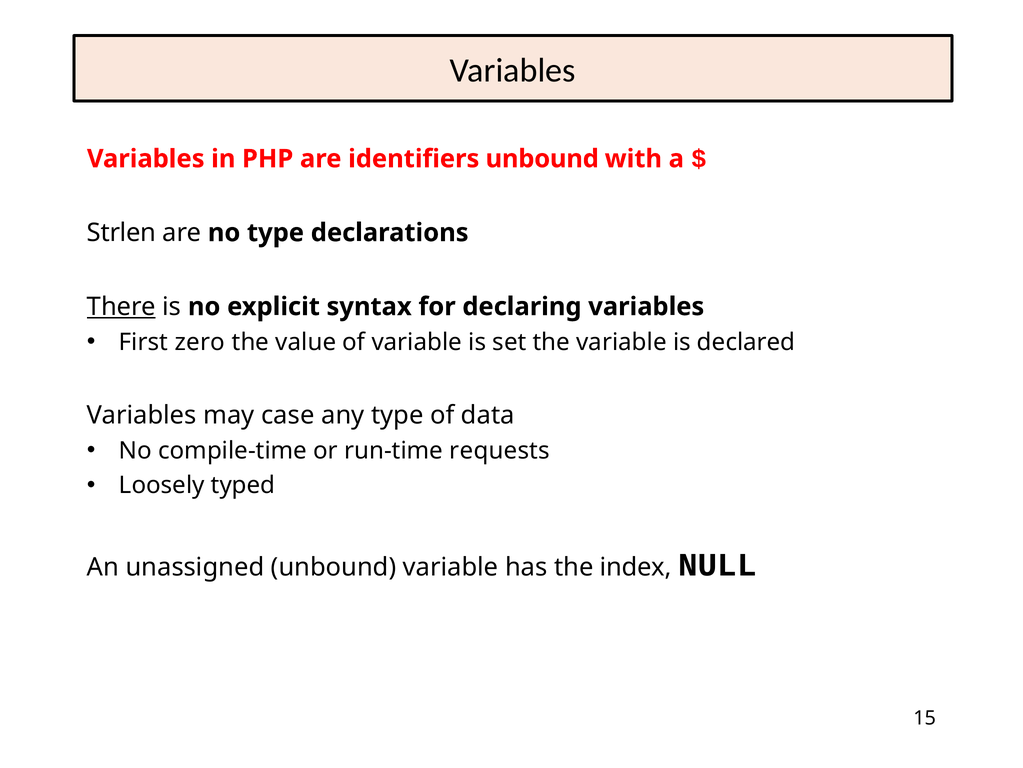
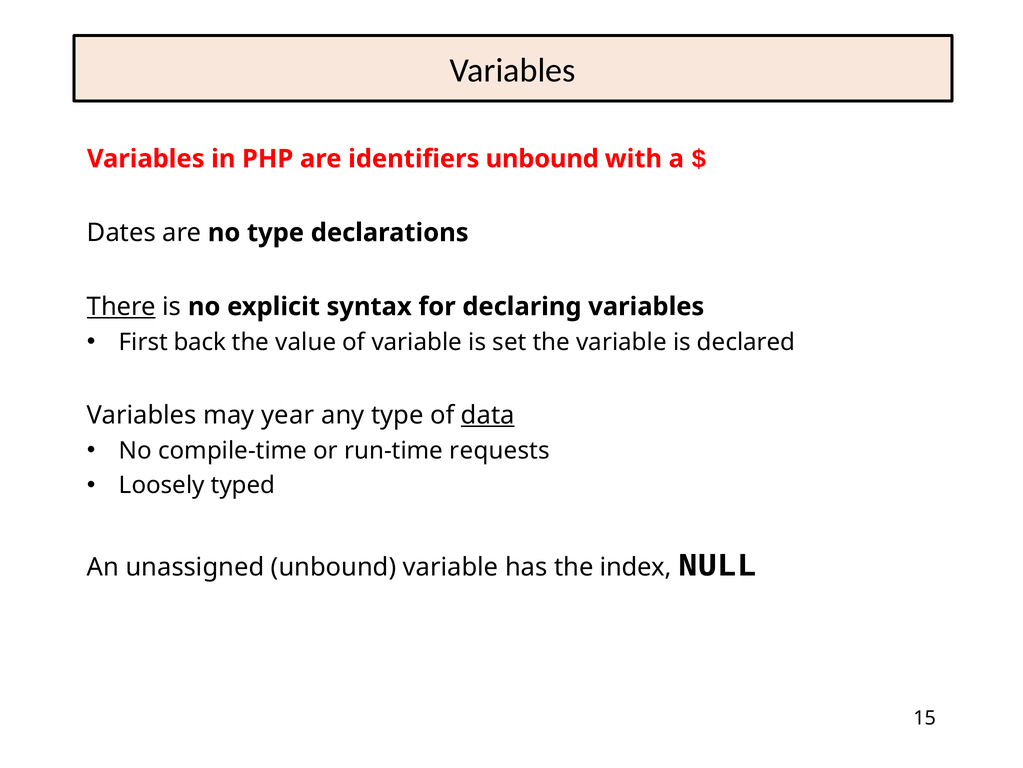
Strlen: Strlen -> Dates
zero: zero -> back
case: case -> year
data underline: none -> present
